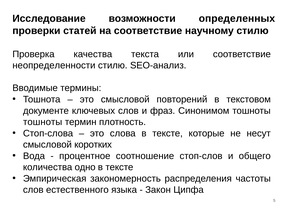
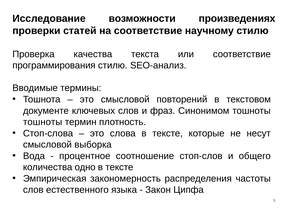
определенных: определенных -> произведениях
неопределенности: неопределенности -> программирования
коротких: коротких -> выборка
